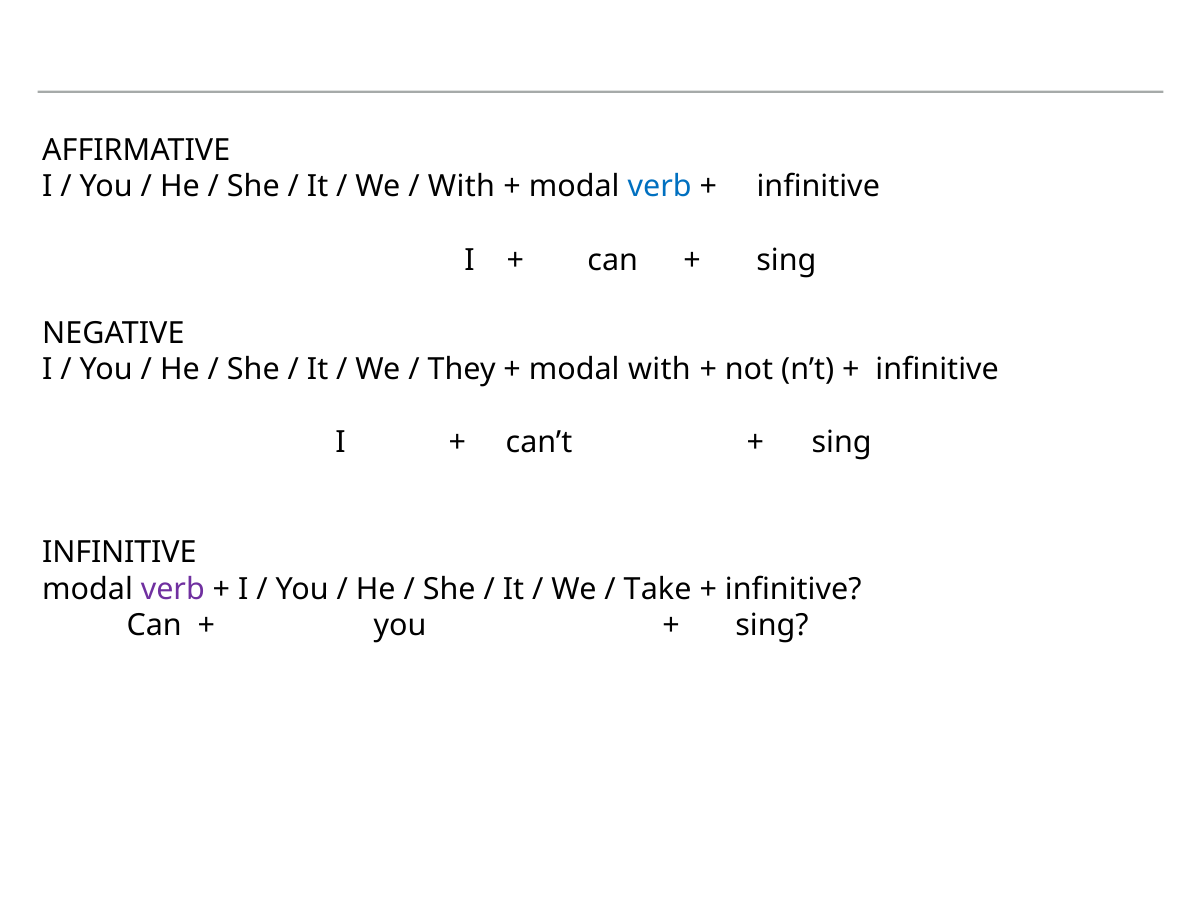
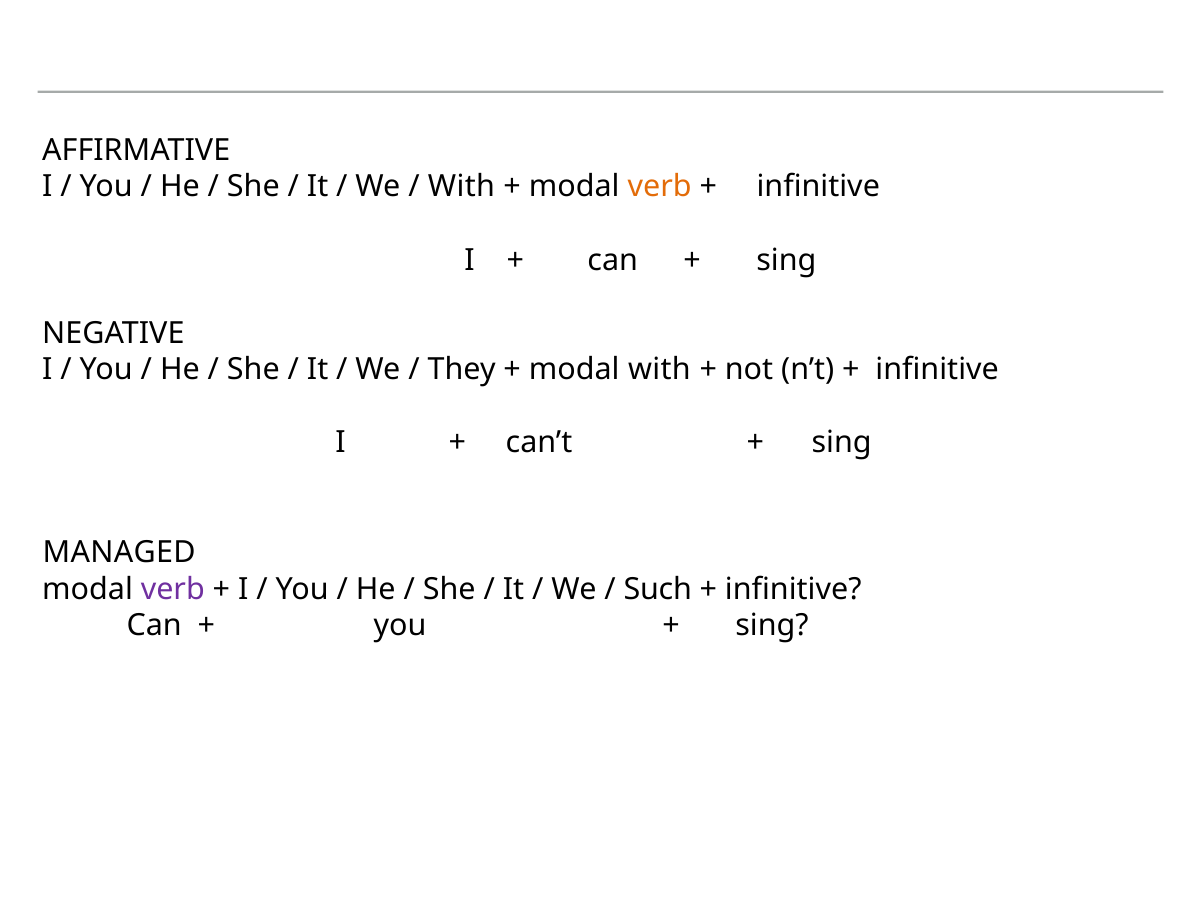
verb at (660, 187) colour: blue -> orange
INFINITIVE at (119, 553): INFINITIVE -> MANAGED
Take: Take -> Such
